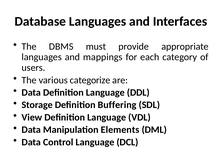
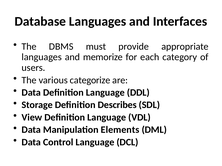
mappings: mappings -> memorize
Buffering: Buffering -> Describes
